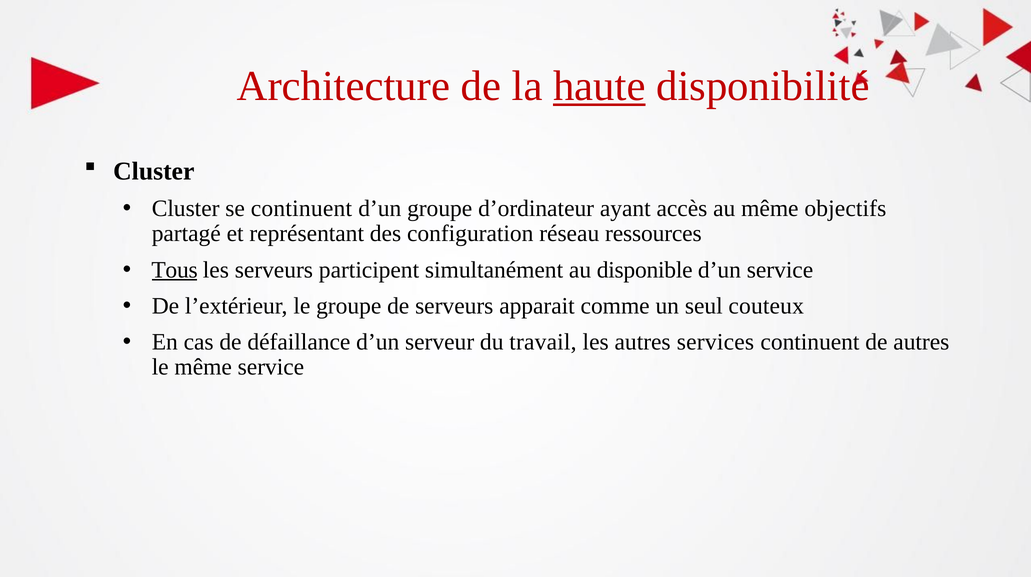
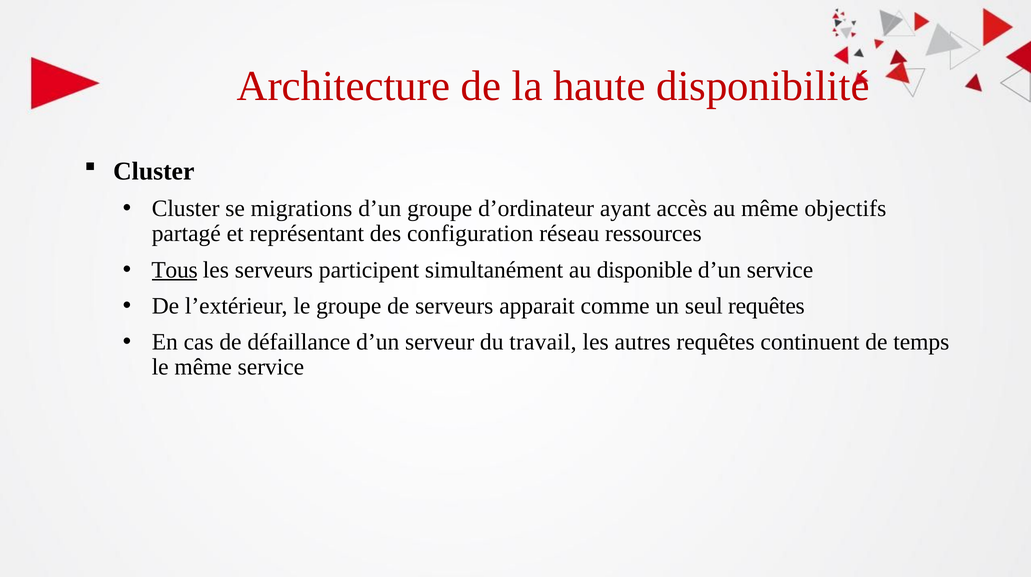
haute underline: present -> none
se continuent: continuent -> migrations
seul couteux: couteux -> requêtes
autres services: services -> requêtes
de autres: autres -> temps
